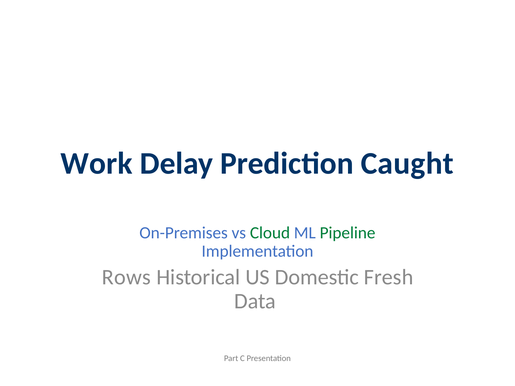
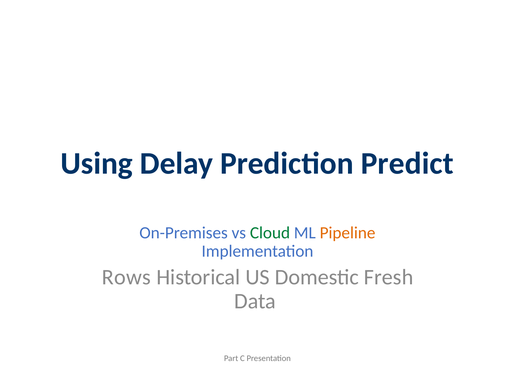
Work: Work -> Using
Caught: Caught -> Predict
Pipeline colour: green -> orange
